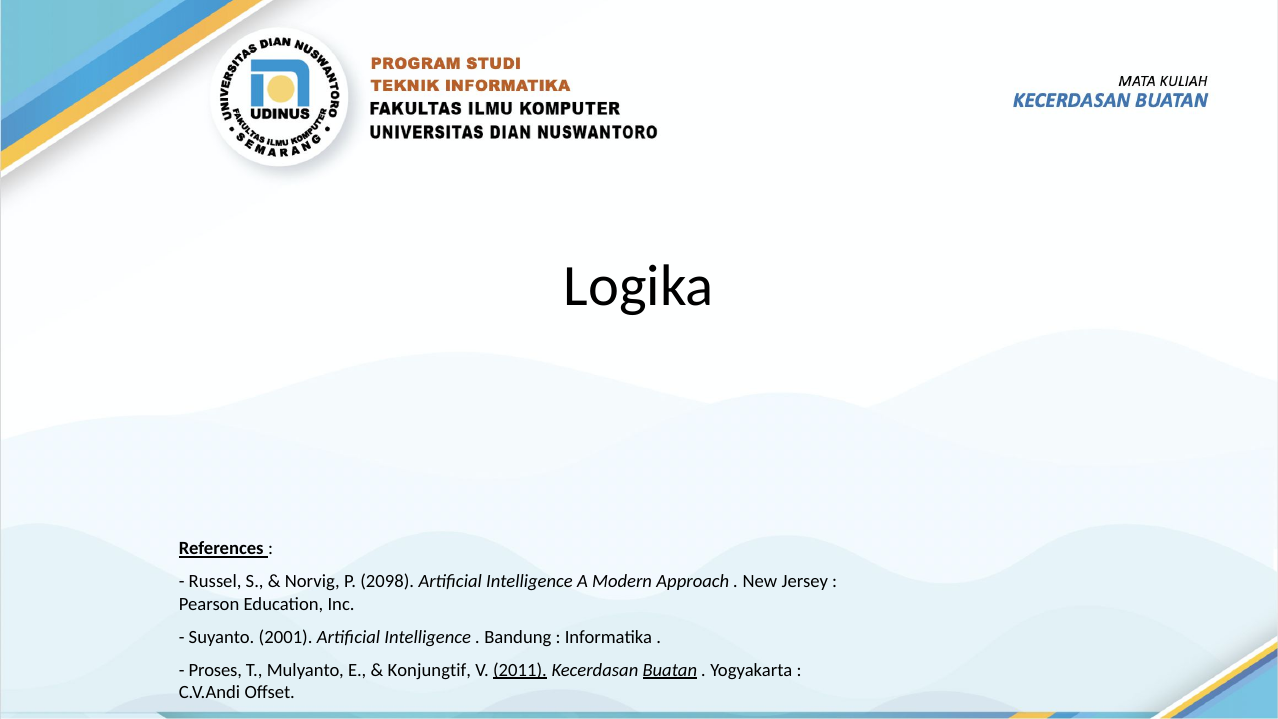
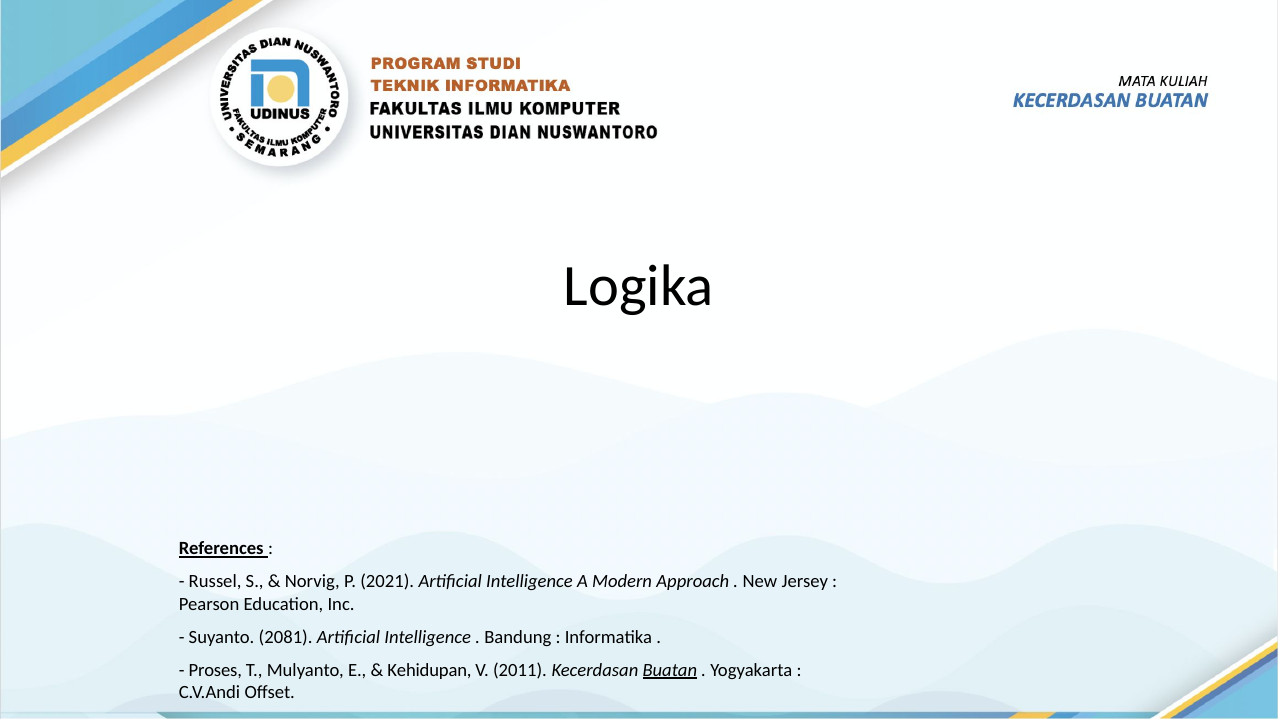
2098: 2098 -> 2021
2001: 2001 -> 2081
Konjungtif: Konjungtif -> Kehidupan
2011 underline: present -> none
